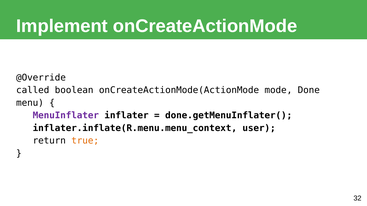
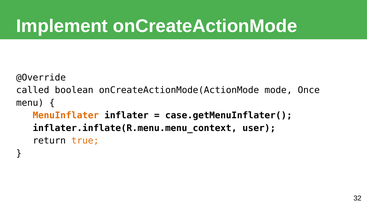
Done: Done -> Once
MenuInflater colour: purple -> orange
done.getMenuInflater(: done.getMenuInflater( -> case.getMenuInflater(
